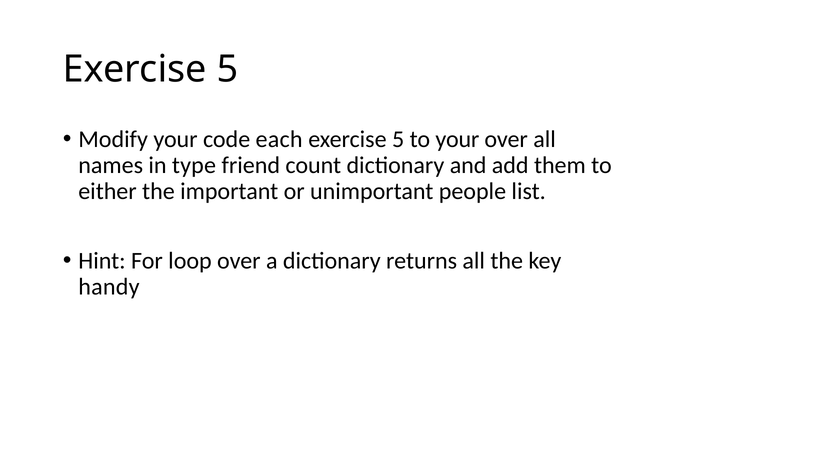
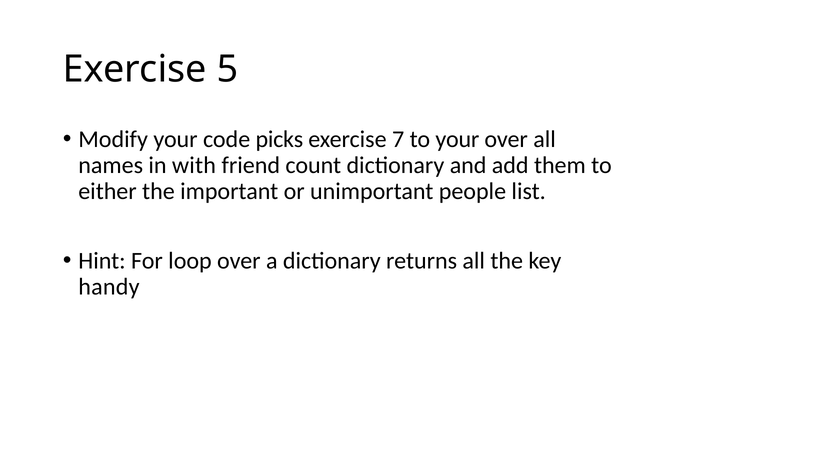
each: each -> picks
5 at (398, 139): 5 -> 7
type: type -> with
